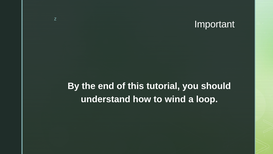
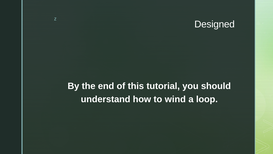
Important: Important -> Designed
